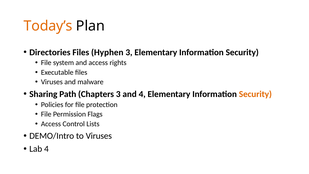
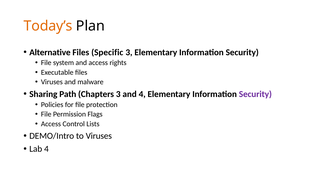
Directories: Directories -> Alternative
Hyphen: Hyphen -> Specific
Security at (255, 94) colour: orange -> purple
